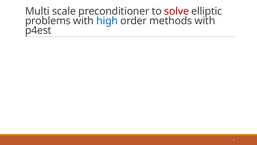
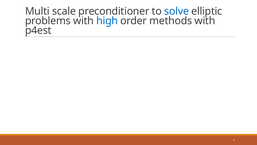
solve colour: red -> blue
